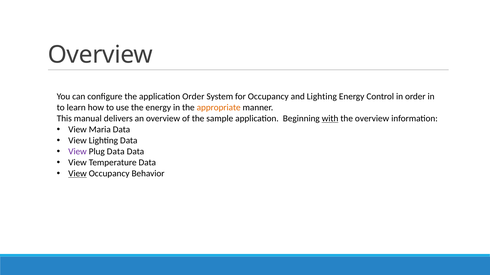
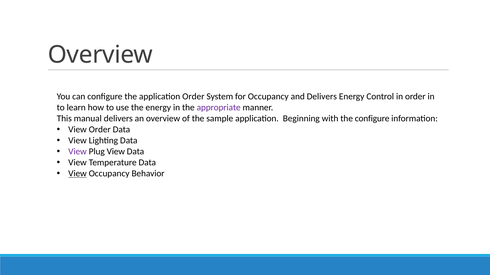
and Lighting: Lighting -> Delivers
appropriate colour: orange -> purple
with underline: present -> none
the overview: overview -> configure
View Maria: Maria -> Order
Plug Data: Data -> View
